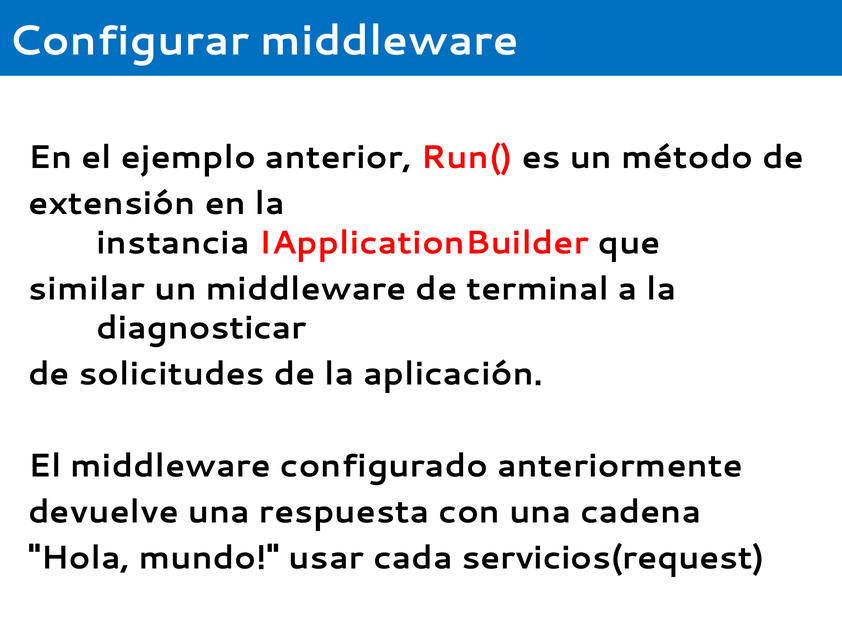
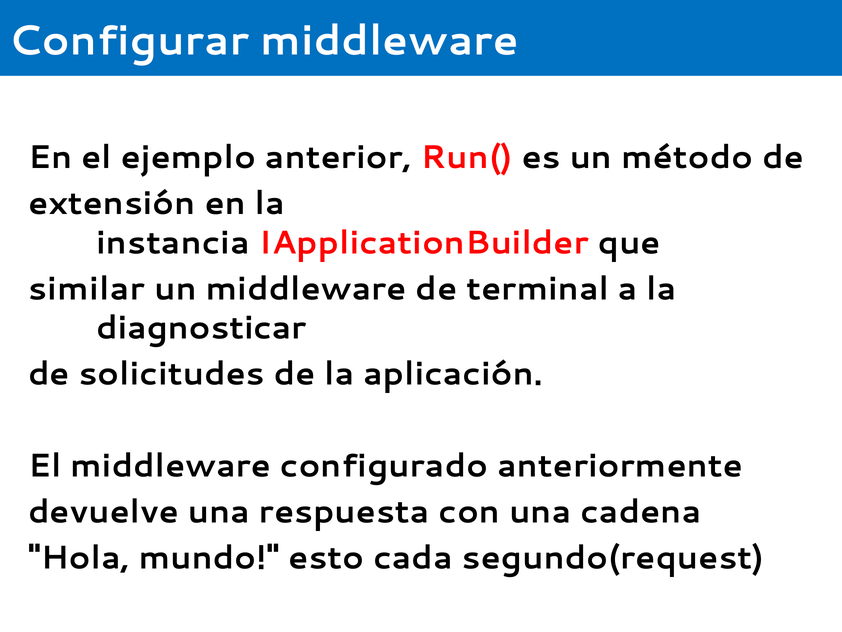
usar: usar -> esto
servicios(request: servicios(request -> segundo(request
